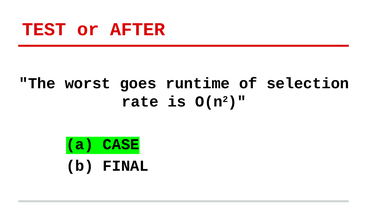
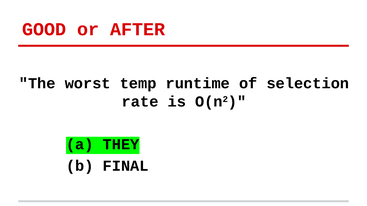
TEST: TEST -> GOOD
goes: goes -> temp
CASE: CASE -> THEY
